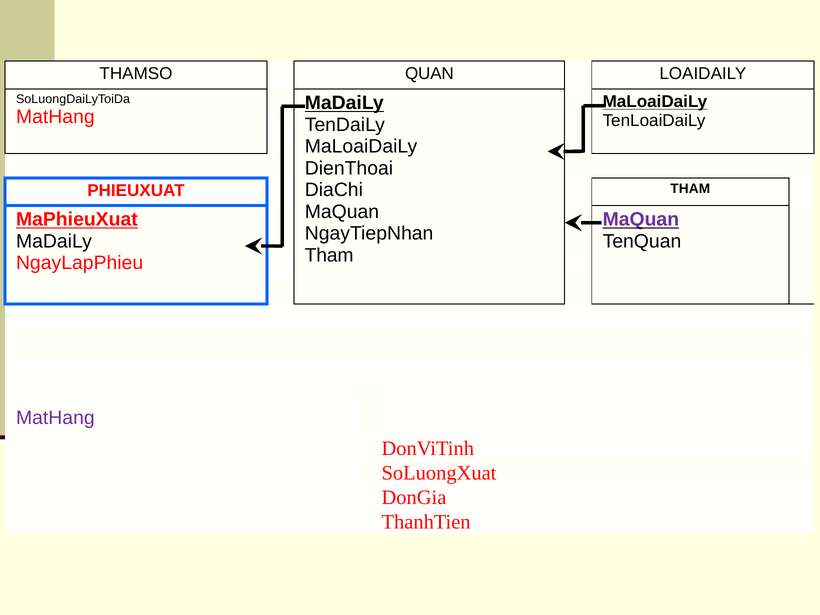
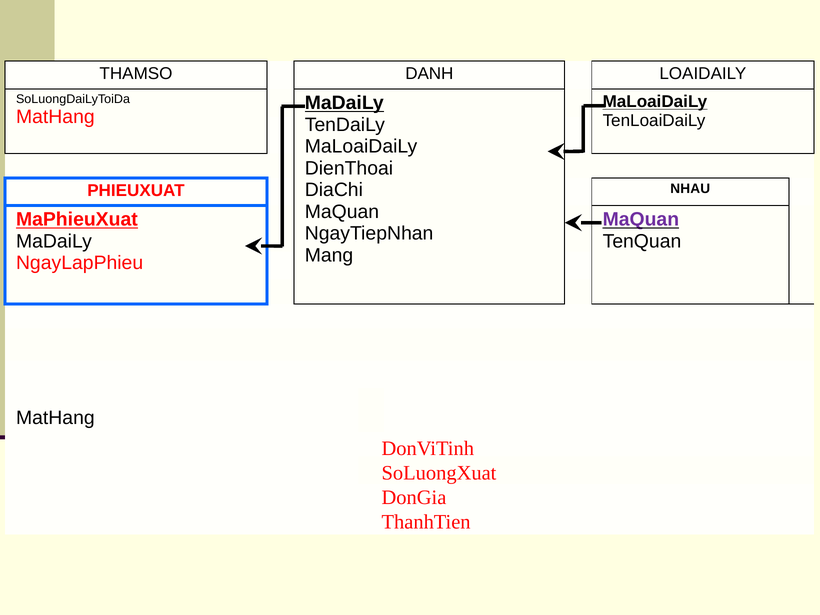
QUAN: QUAN -> DANH
PHIEUXUAT THAM: THAM -> NHAU
Tham at (329, 255): Tham -> Mang
MatHang at (55, 418) colour: purple -> black
